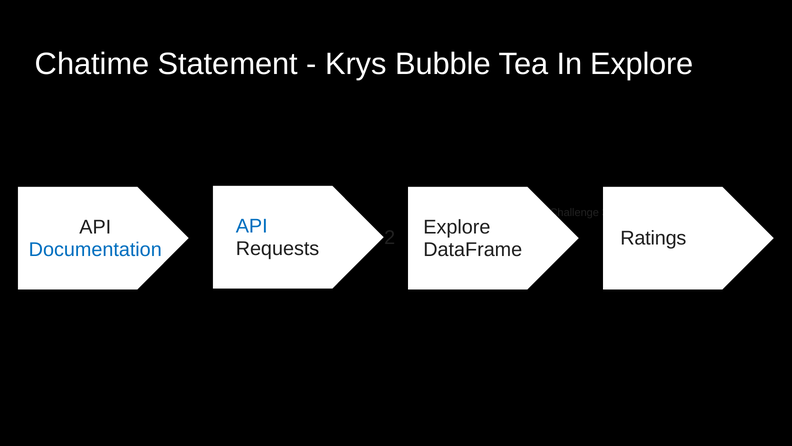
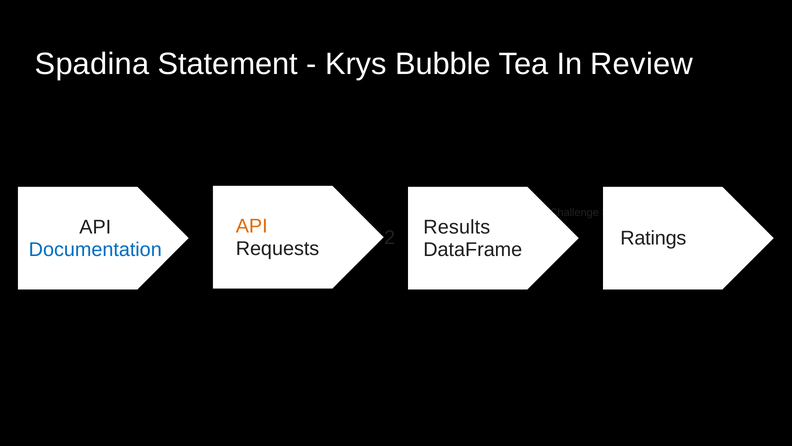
Chatime: Chatime -> Spadina
In Explore: Explore -> Review
API at (252, 226) colour: blue -> orange
Explore at (457, 227): Explore -> Results
